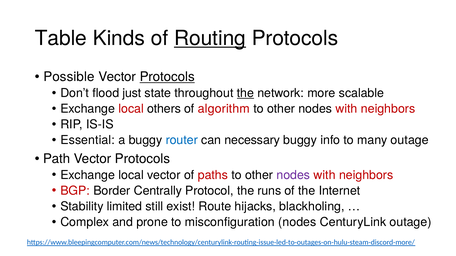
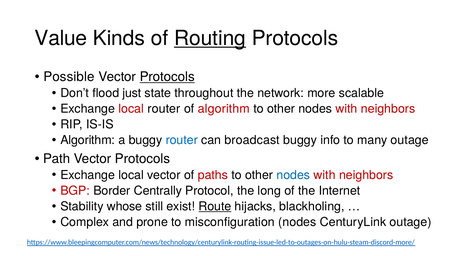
Table: Table -> Value
the at (245, 93) underline: present -> none
local others: others -> router
Essential at (88, 141): Essential -> Algorithm
necessary: necessary -> broadcast
nodes at (293, 175) colour: purple -> blue
runs: runs -> long
limited: limited -> whose
Route underline: none -> present
